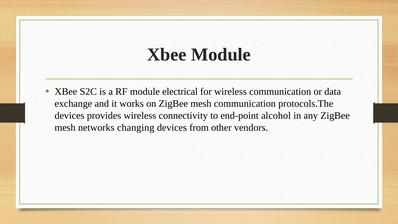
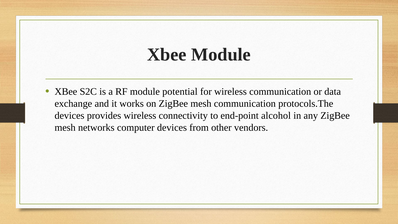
electrical: electrical -> potential
changing: changing -> computer
